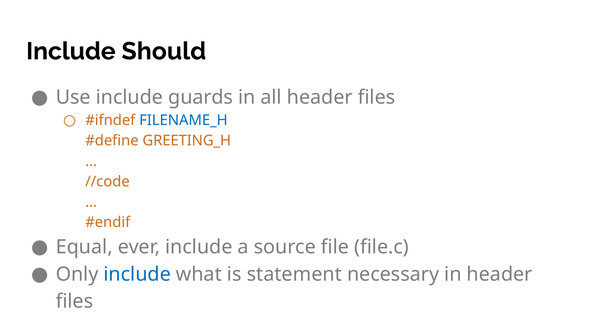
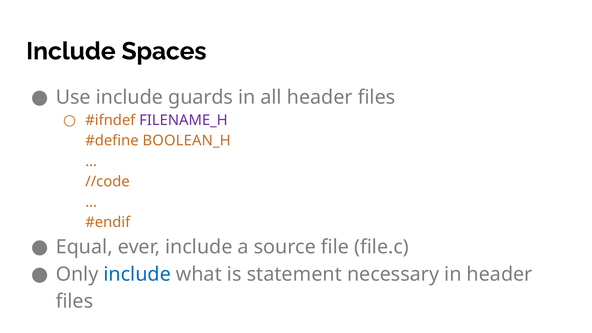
Should: Should -> Spaces
FILENAME_H colour: blue -> purple
GREETING_H: GREETING_H -> BOOLEAN_H
